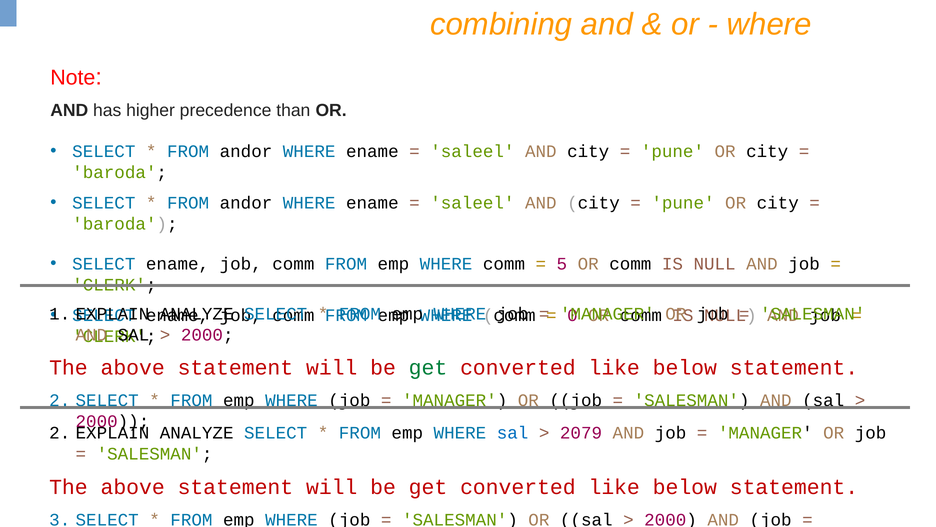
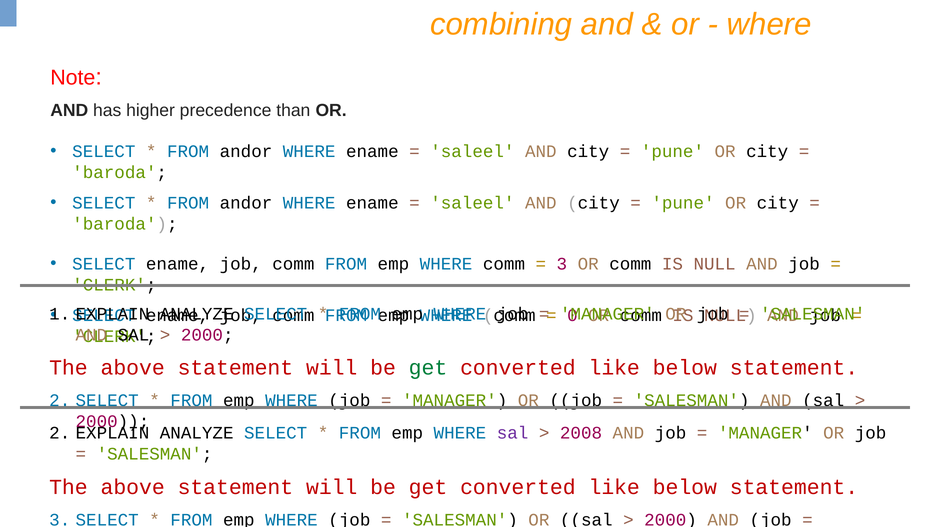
5 at (562, 264): 5 -> 3
sal at (513, 433) colour: blue -> purple
2079: 2079 -> 2008
